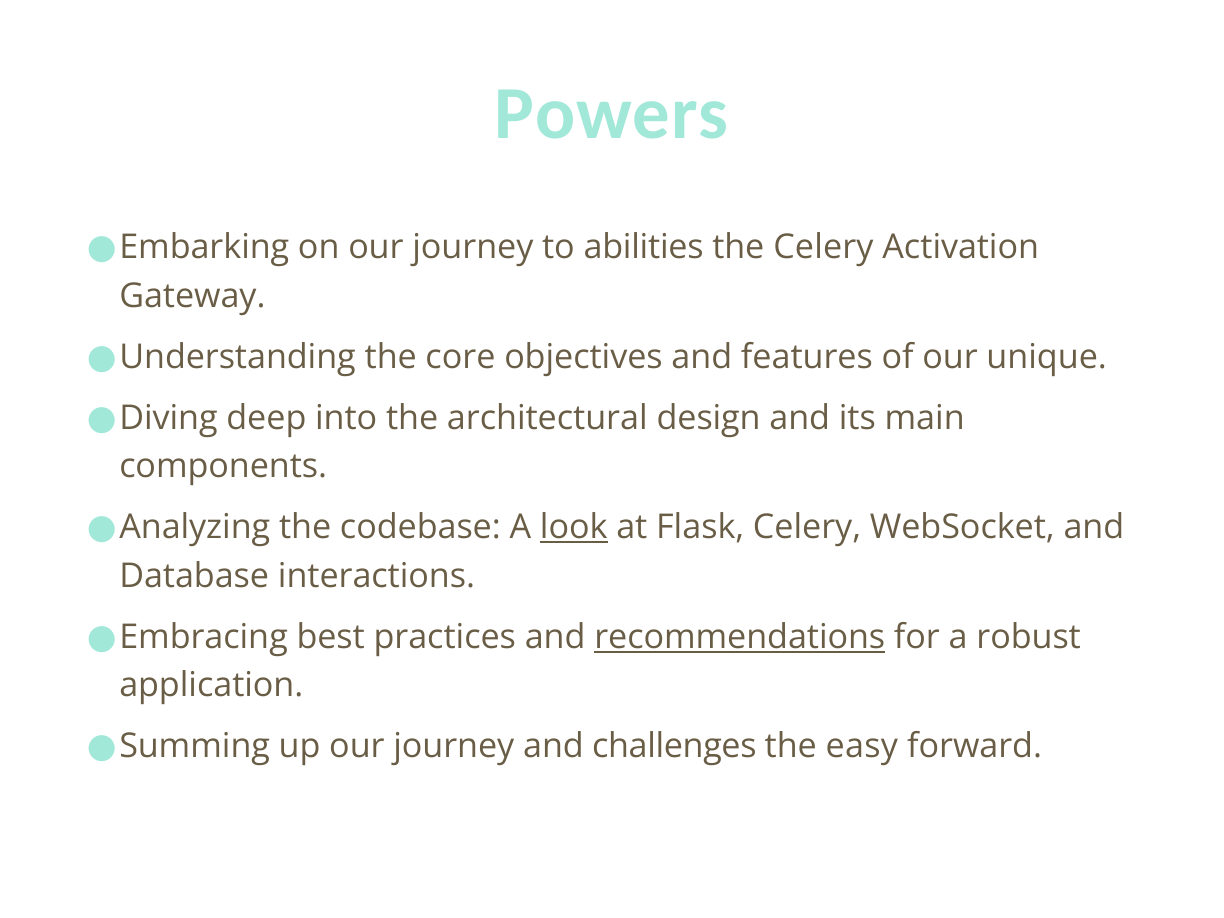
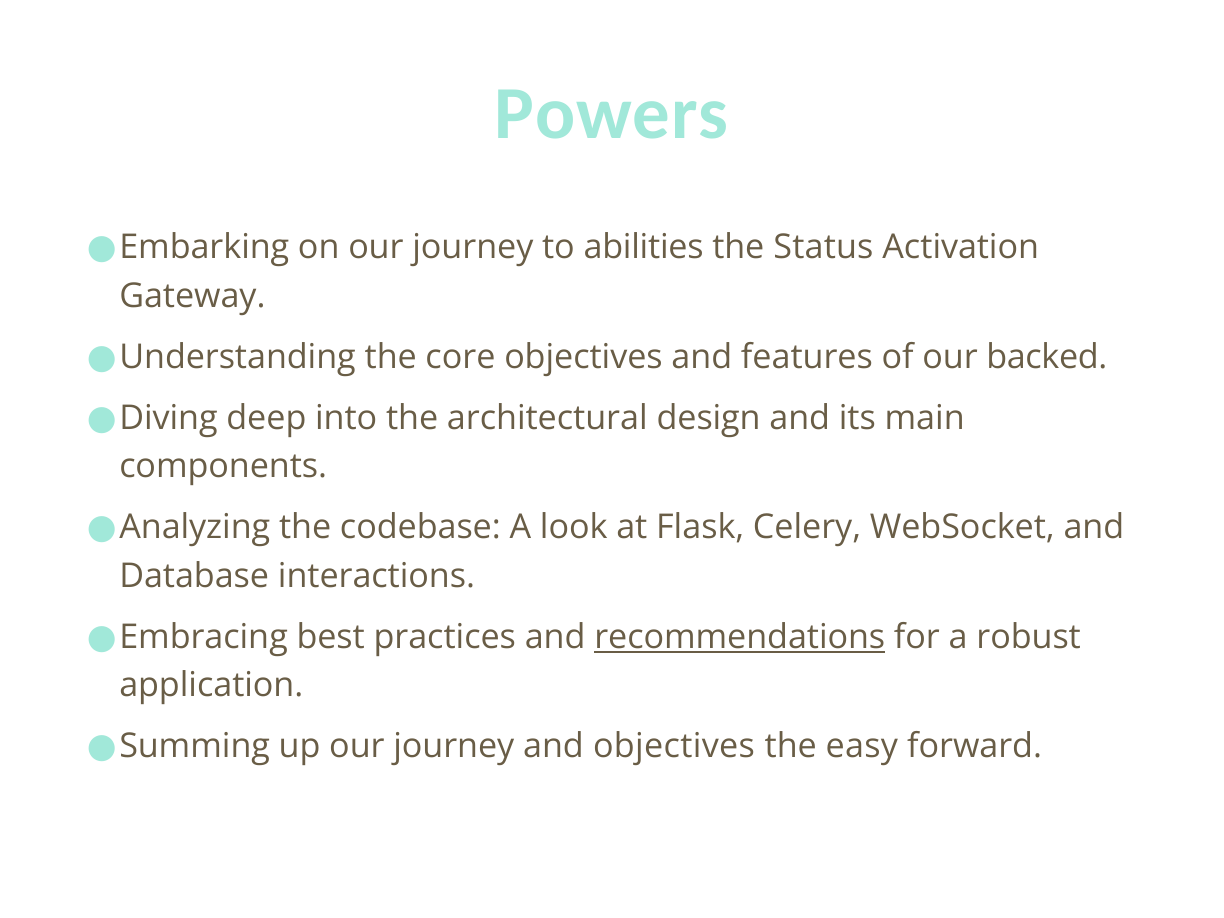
the Celery: Celery -> Status
unique: unique -> backed
look underline: present -> none
and challenges: challenges -> objectives
